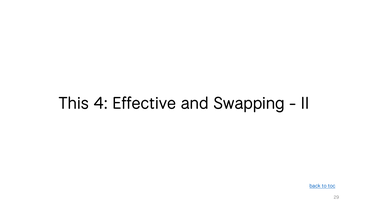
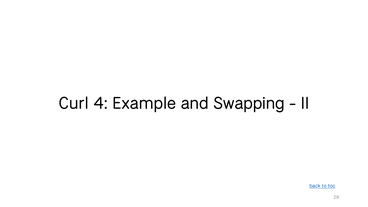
This: This -> Curl
Effective: Effective -> Example
